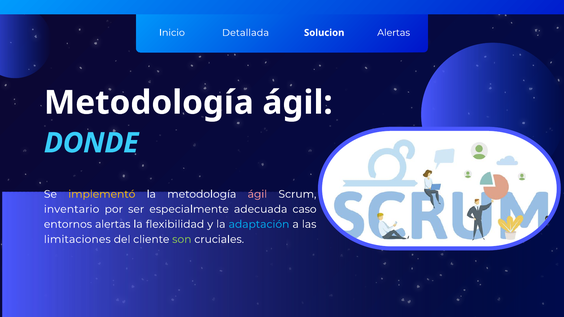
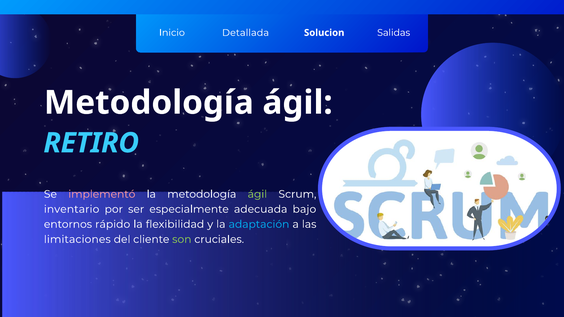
Solucion Alertas: Alertas -> Salidas
DONDE: DONDE -> RETIRO
implementó colour: yellow -> pink
ágil at (257, 194) colour: pink -> light green
caso: caso -> bajo
entornos alertas: alertas -> rápido
